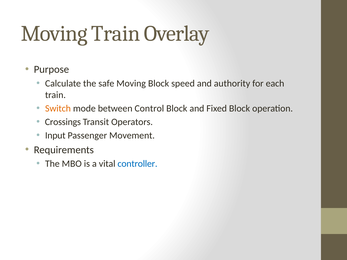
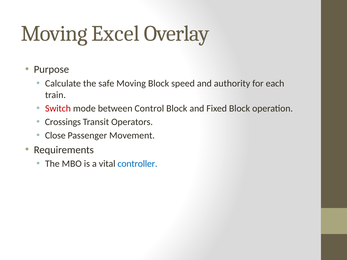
Moving Train: Train -> Excel
Switch colour: orange -> red
Input: Input -> Close
